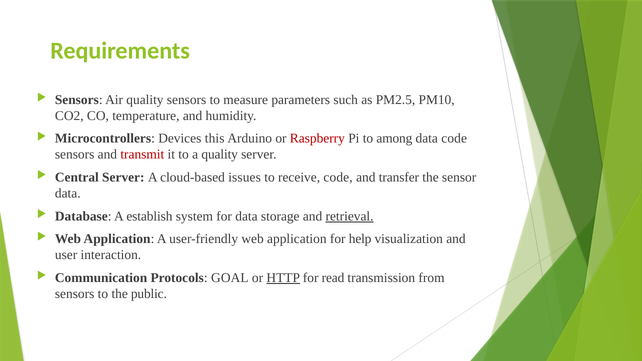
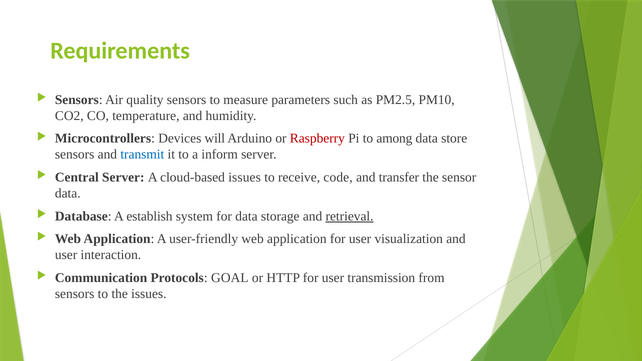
this: this -> will
data code: code -> store
transmit colour: red -> blue
a quality: quality -> inform
application for help: help -> user
HTTP underline: present -> none
read at (333, 278): read -> user
the public: public -> issues
